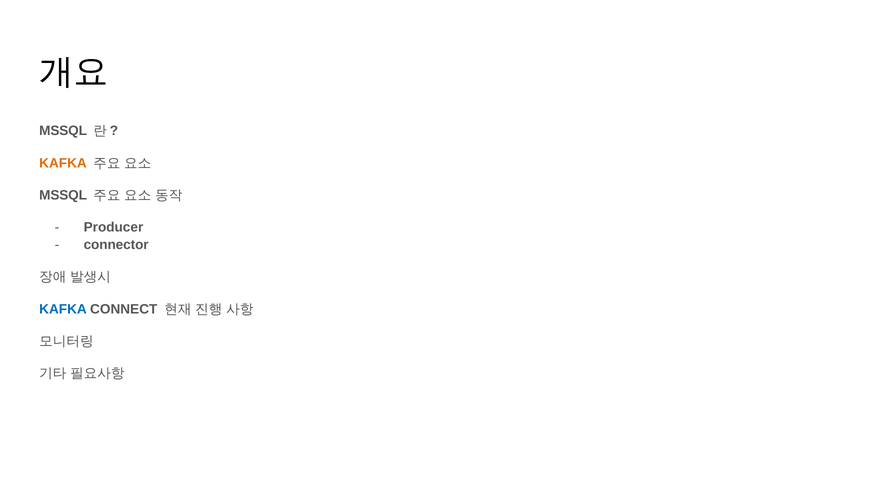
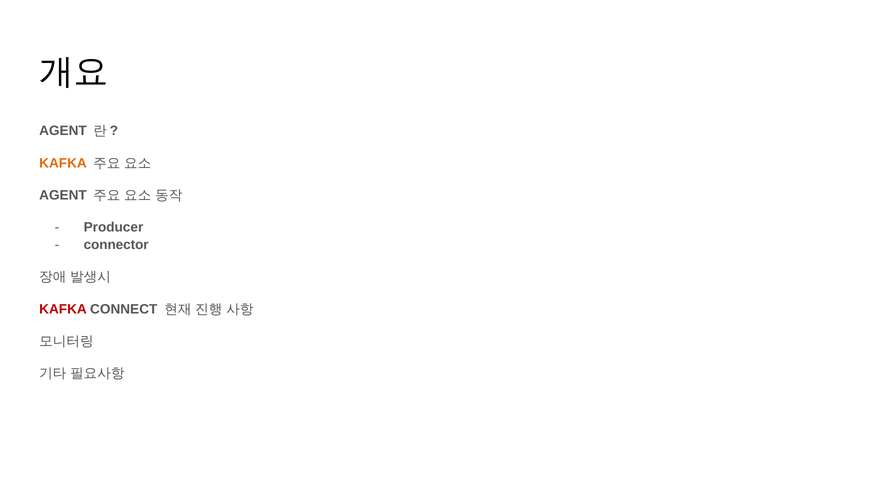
MSSQL at (63, 131): MSSQL -> AGENT
MSSQL at (63, 195): MSSQL -> AGENT
KAFKA at (63, 309) colour: blue -> red
